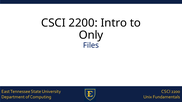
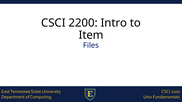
Only: Only -> Item
